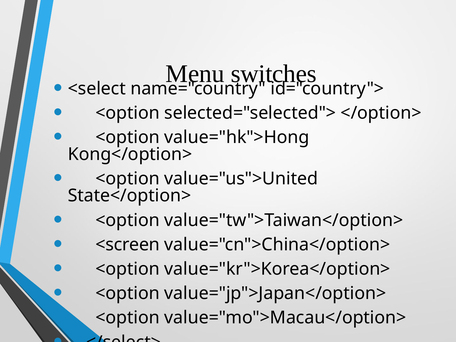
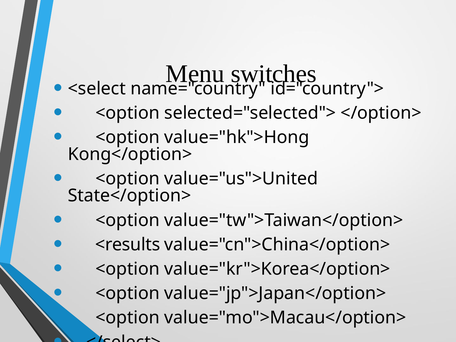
<screen: <screen -> <results
